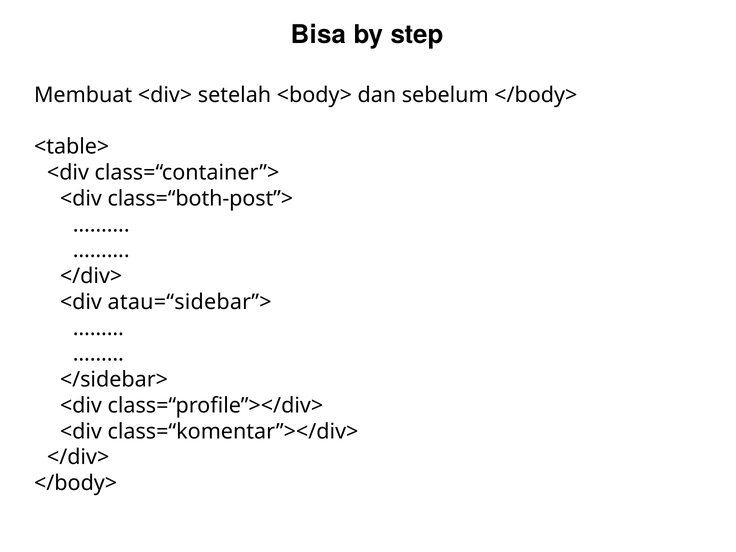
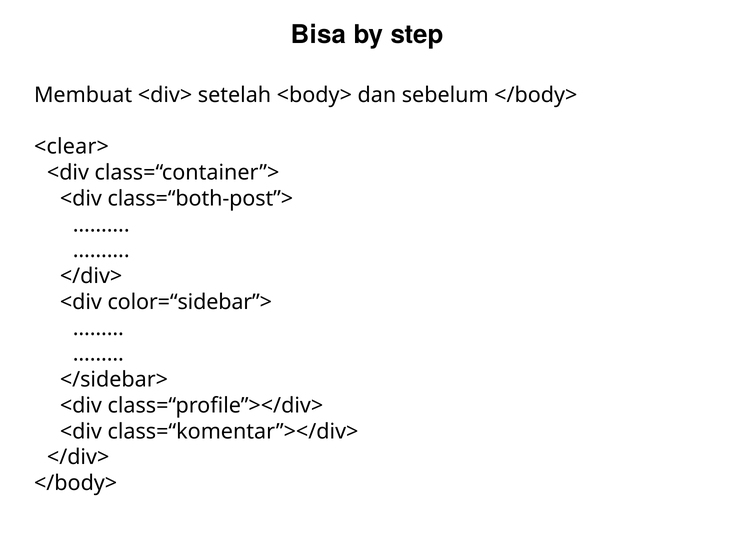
<table>: <table> -> <clear>
atau=“sidebar”>: atau=“sidebar”> -> color=“sidebar”>
